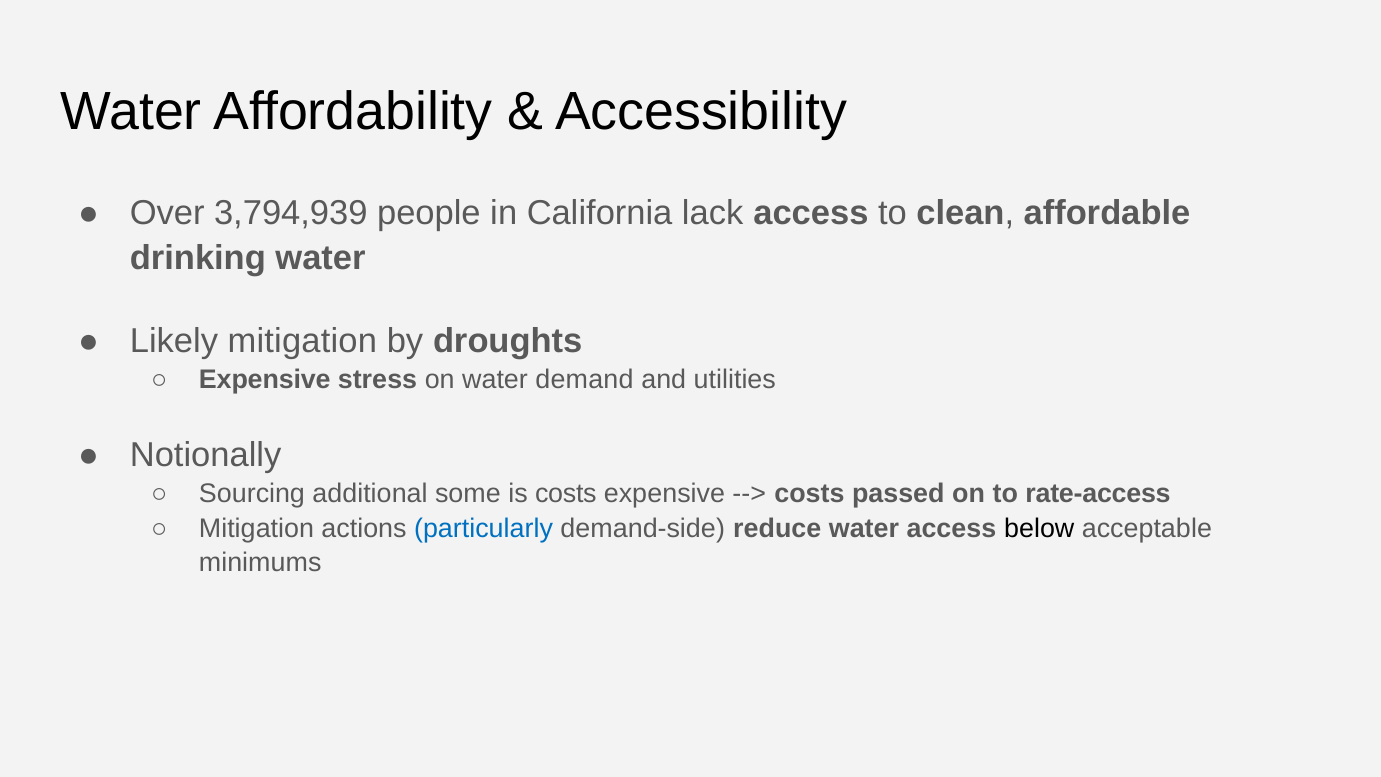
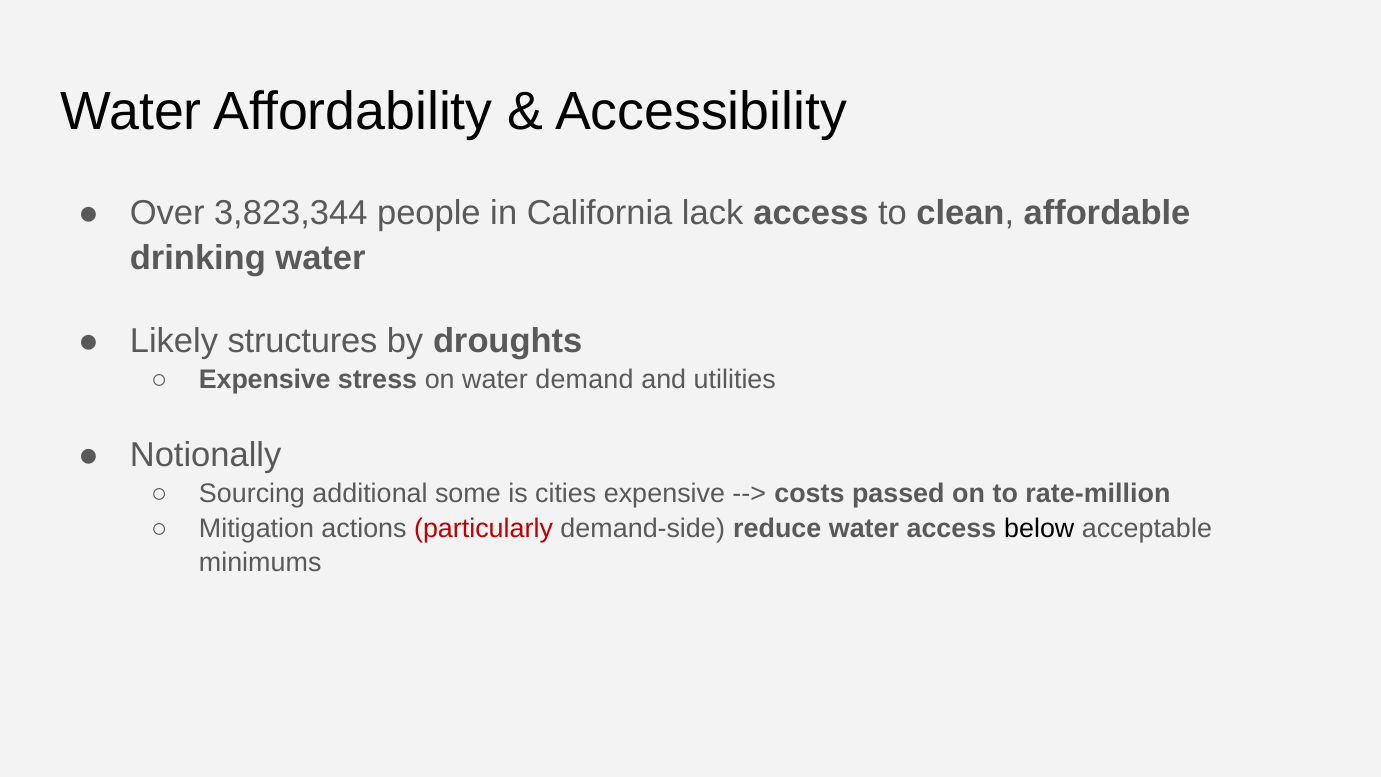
3,794,939: 3,794,939 -> 3,823,344
Likely mitigation: mitigation -> structures
is costs: costs -> cities
rate-access: rate-access -> rate-million
particularly colour: blue -> red
